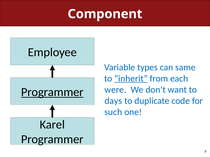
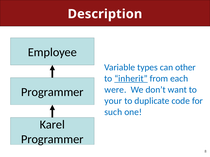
Component: Component -> Description
same: same -> other
Programmer at (52, 92) underline: present -> none
days: days -> your
